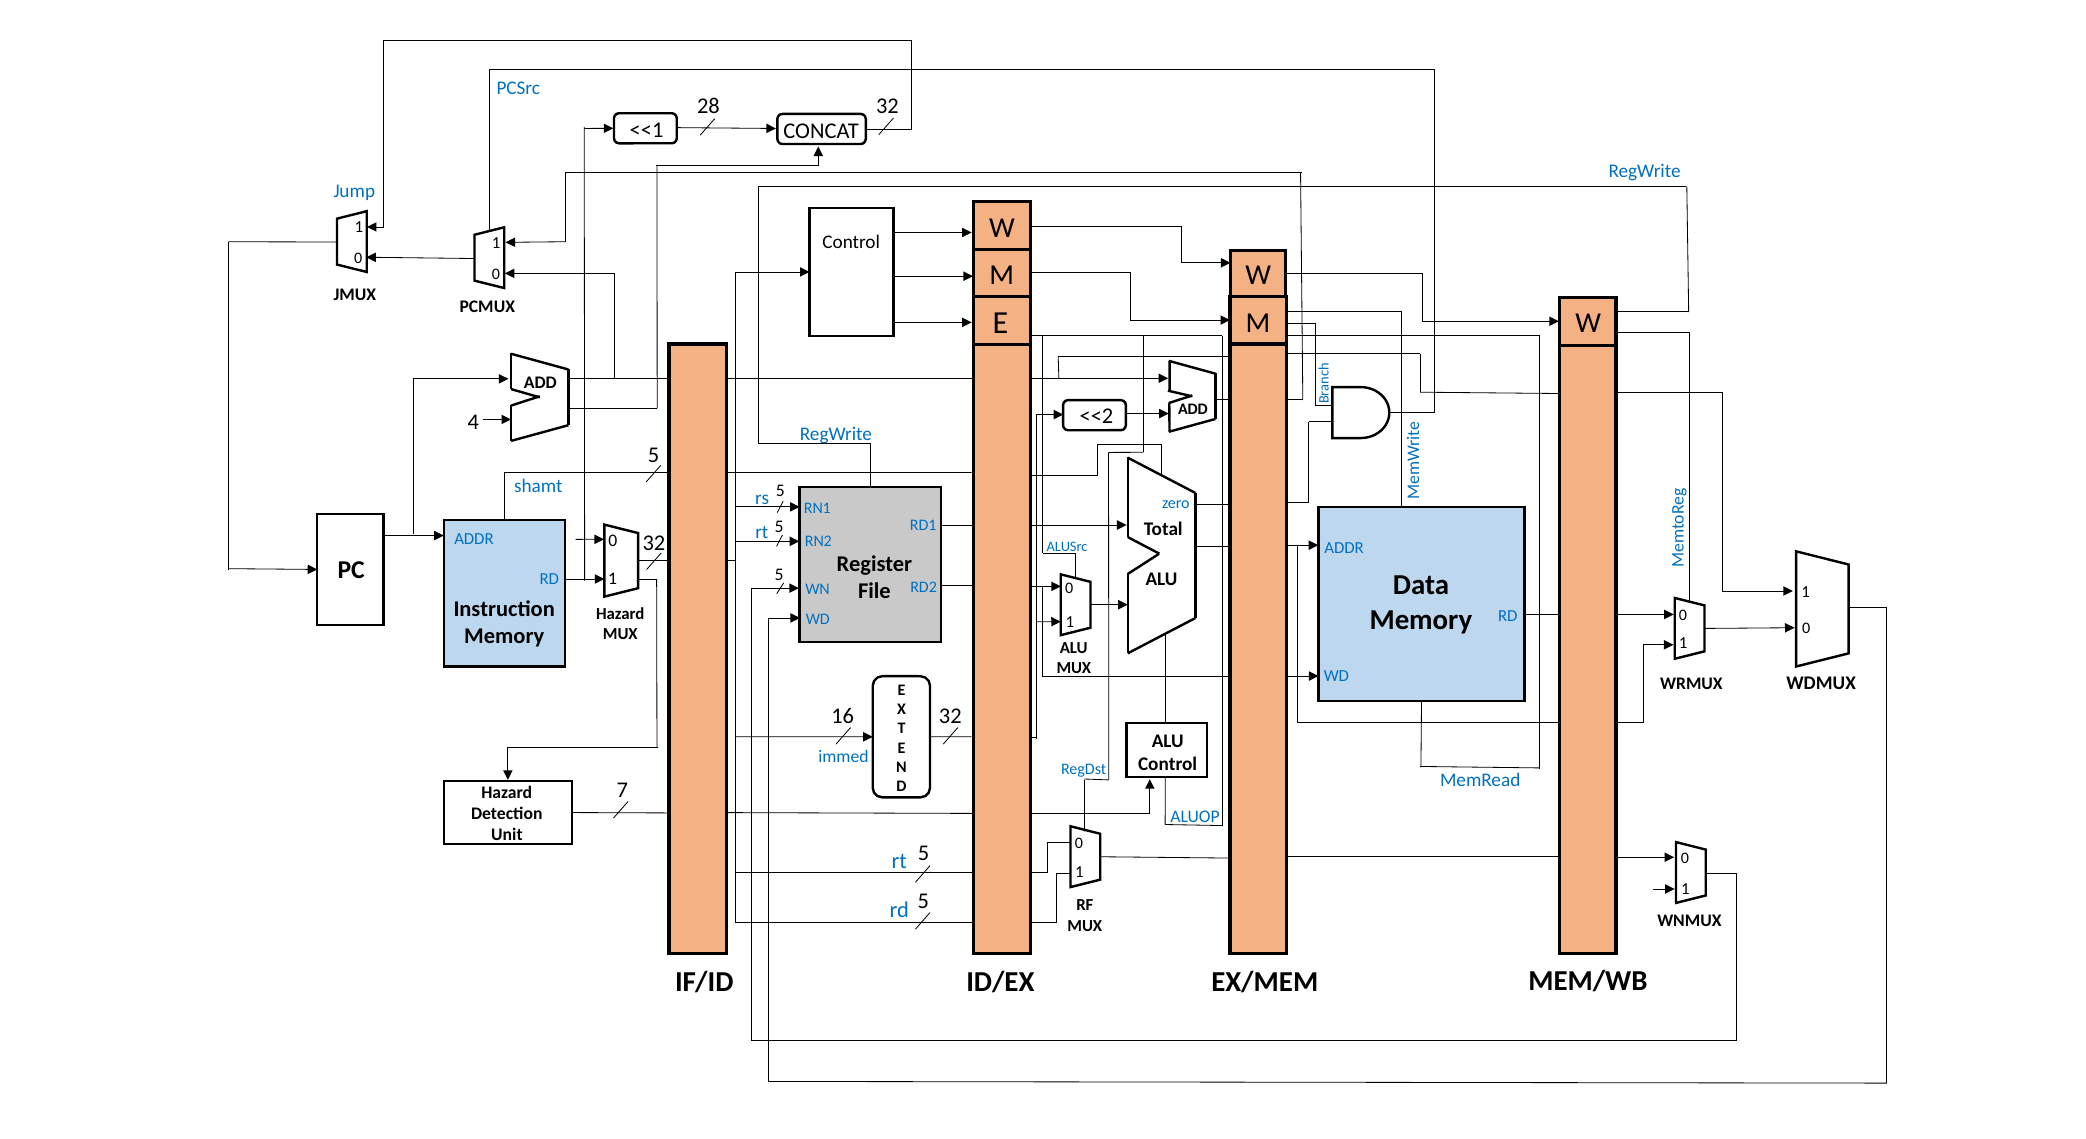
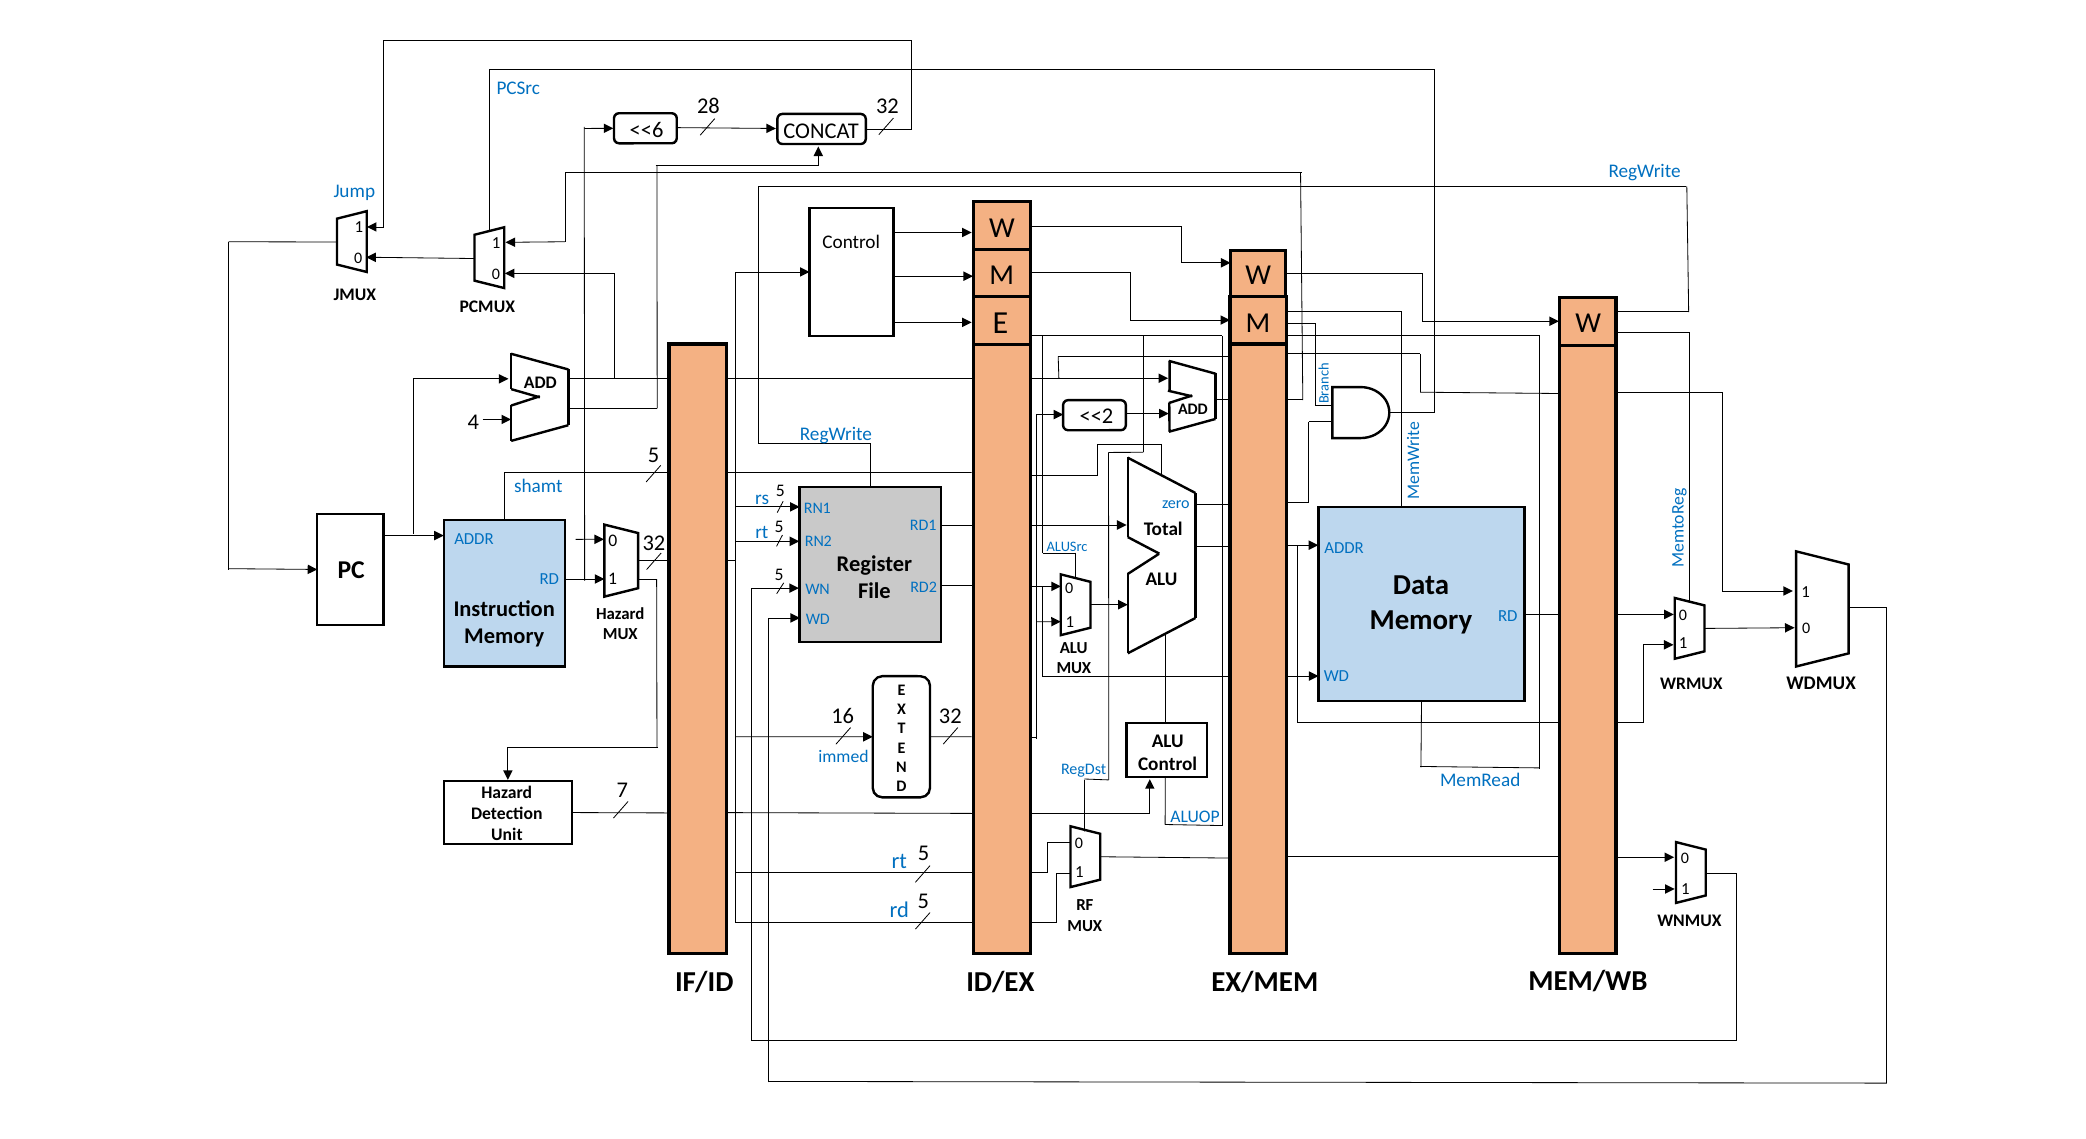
<<1: <<1 -> <<6
